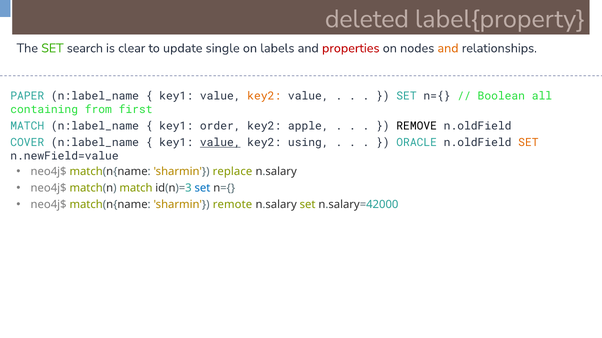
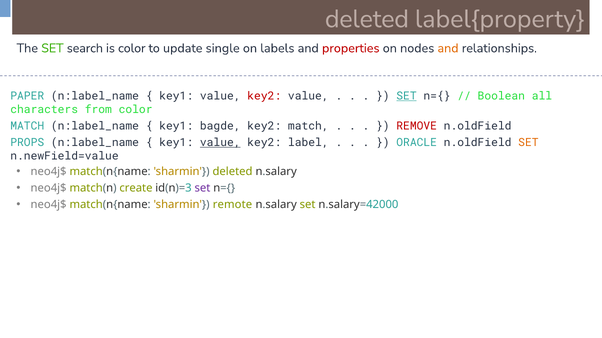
is clear: clear -> color
key2 at (264, 96) colour: orange -> red
SET at (406, 96) underline: none -> present
containing: containing -> characters
from first: first -> color
order: order -> bagde
key2 apple: apple -> match
REMOVE colour: black -> red
COVER: COVER -> PROPS
using: using -> label
sharmin replace: replace -> deleted
match(n match: match -> create
set at (202, 189) colour: blue -> purple
